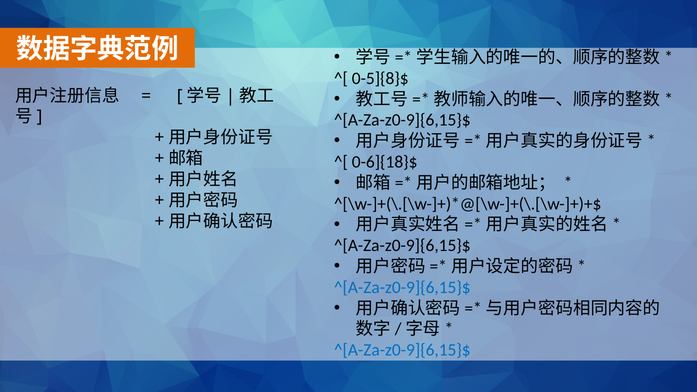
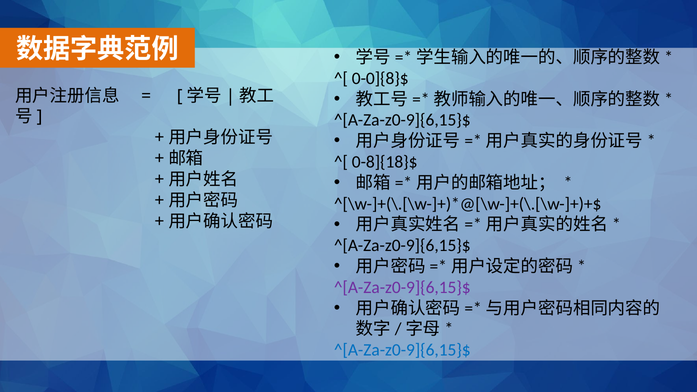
0-5]{8}$: 0-5]{8}$ -> 0-0]{8}$
0-6]{18}$: 0-6]{18}$ -> 0-8]{18}$
^[A-Za-z0-9]{6,15}$ at (402, 287) colour: blue -> purple
